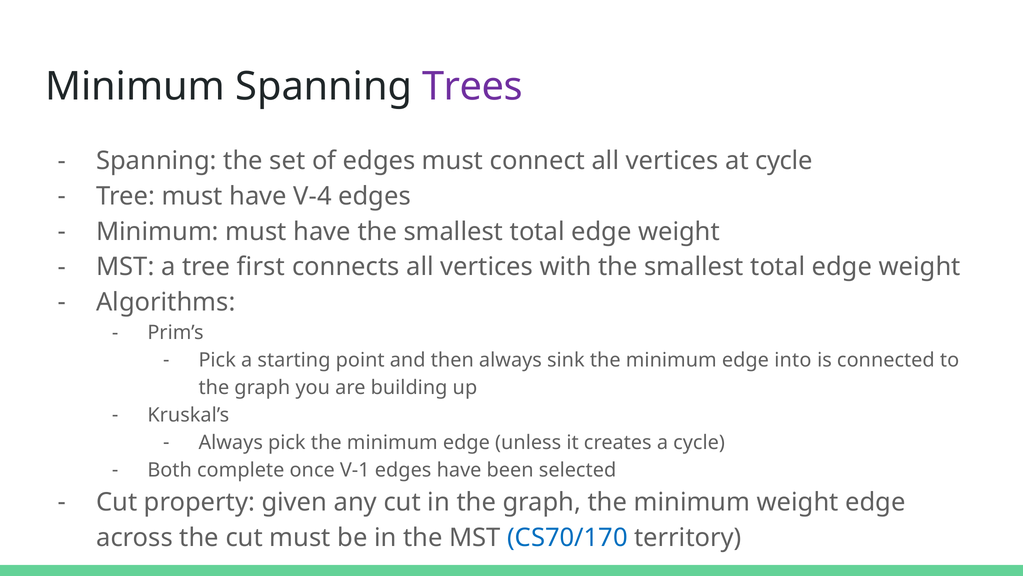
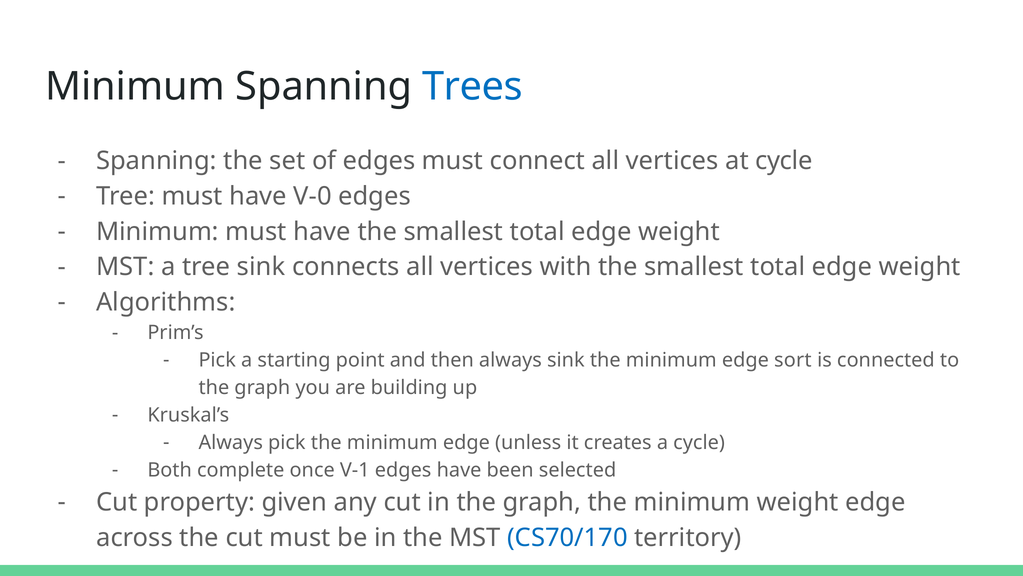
Trees colour: purple -> blue
V-4: V-4 -> V-0
tree first: first -> sink
into: into -> sort
